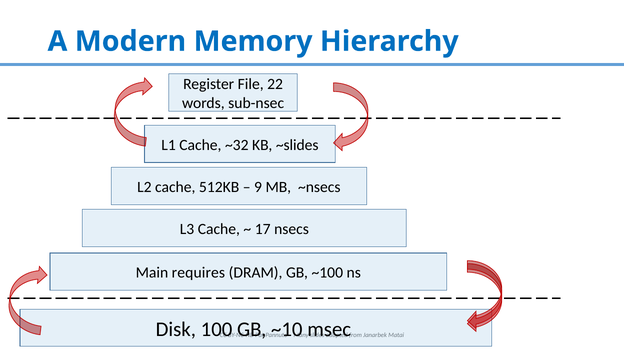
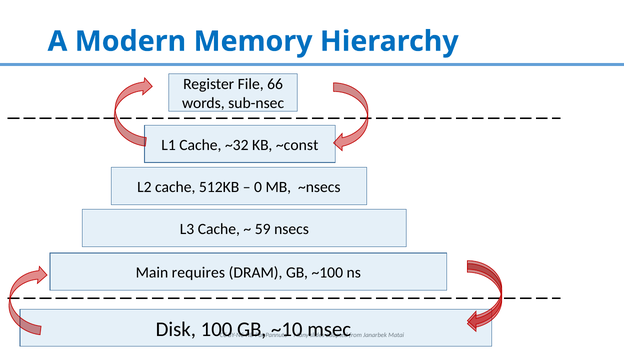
22: 22 -> 66
~slides: ~slides -> ~const
9: 9 -> 0
17: 17 -> 59
